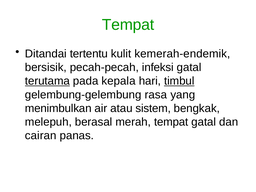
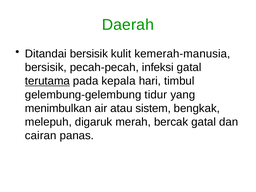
Tempat at (128, 25): Tempat -> Daerah
Ditandai tertentu: tertentu -> bersisik
kemerah-endemik: kemerah-endemik -> kemerah-manusia
timbul underline: present -> none
rasa: rasa -> tidur
berasal: berasal -> digaruk
merah tempat: tempat -> bercak
